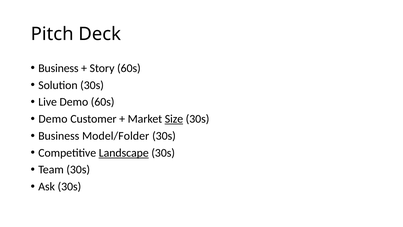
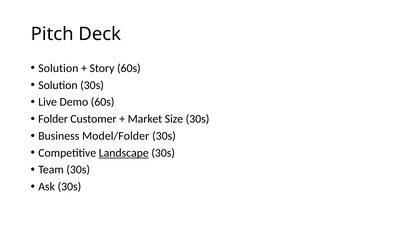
Business at (58, 68): Business -> Solution
Demo at (53, 119): Demo -> Folder
Size underline: present -> none
